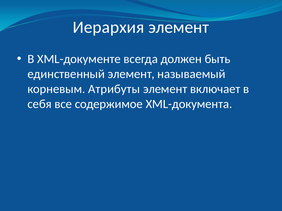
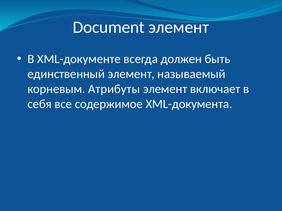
Иерархия: Иерархия -> Document
